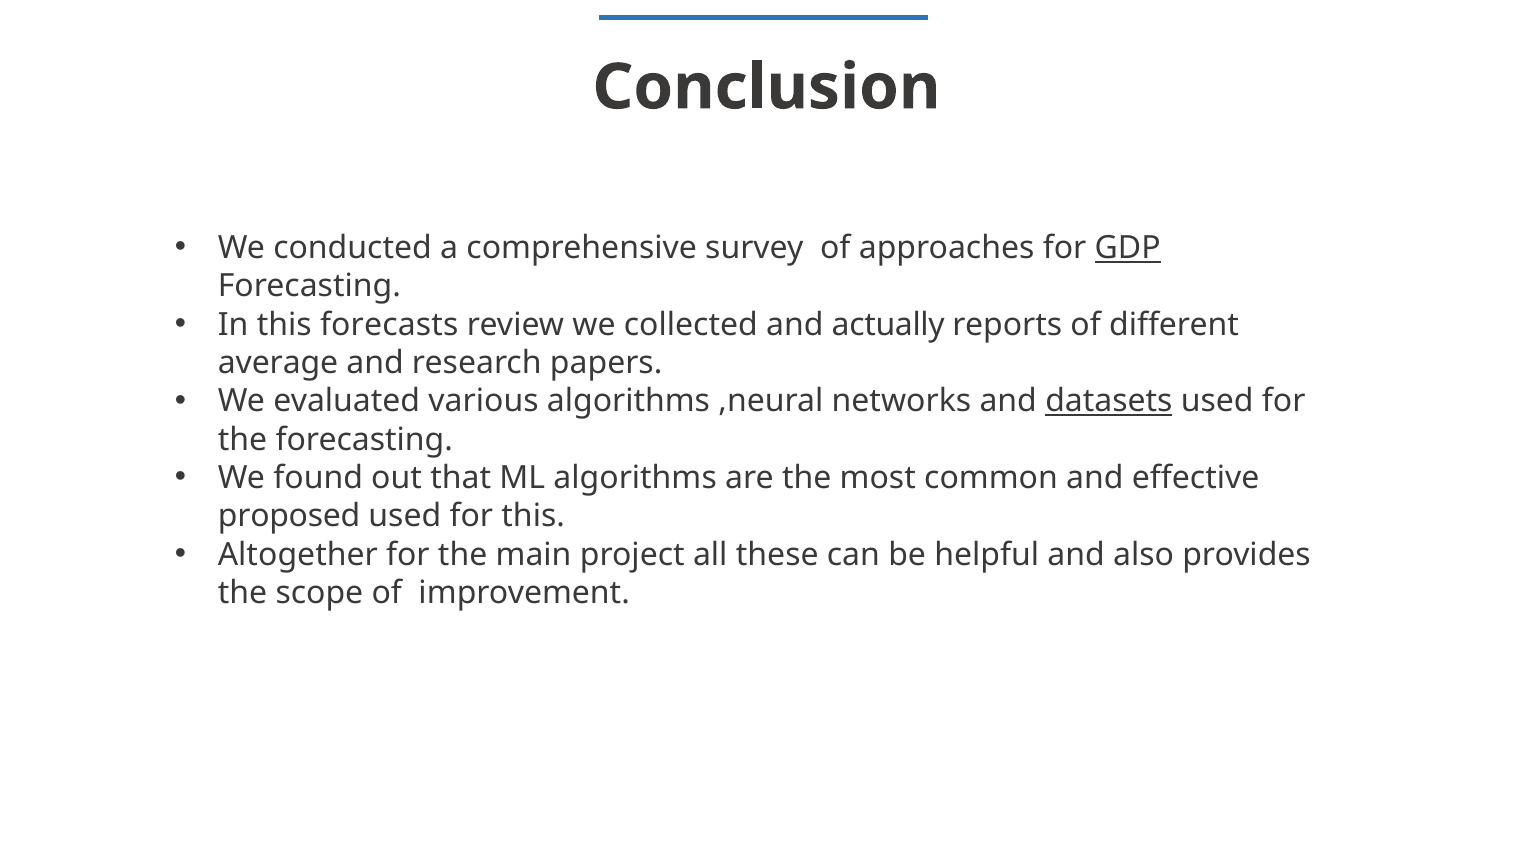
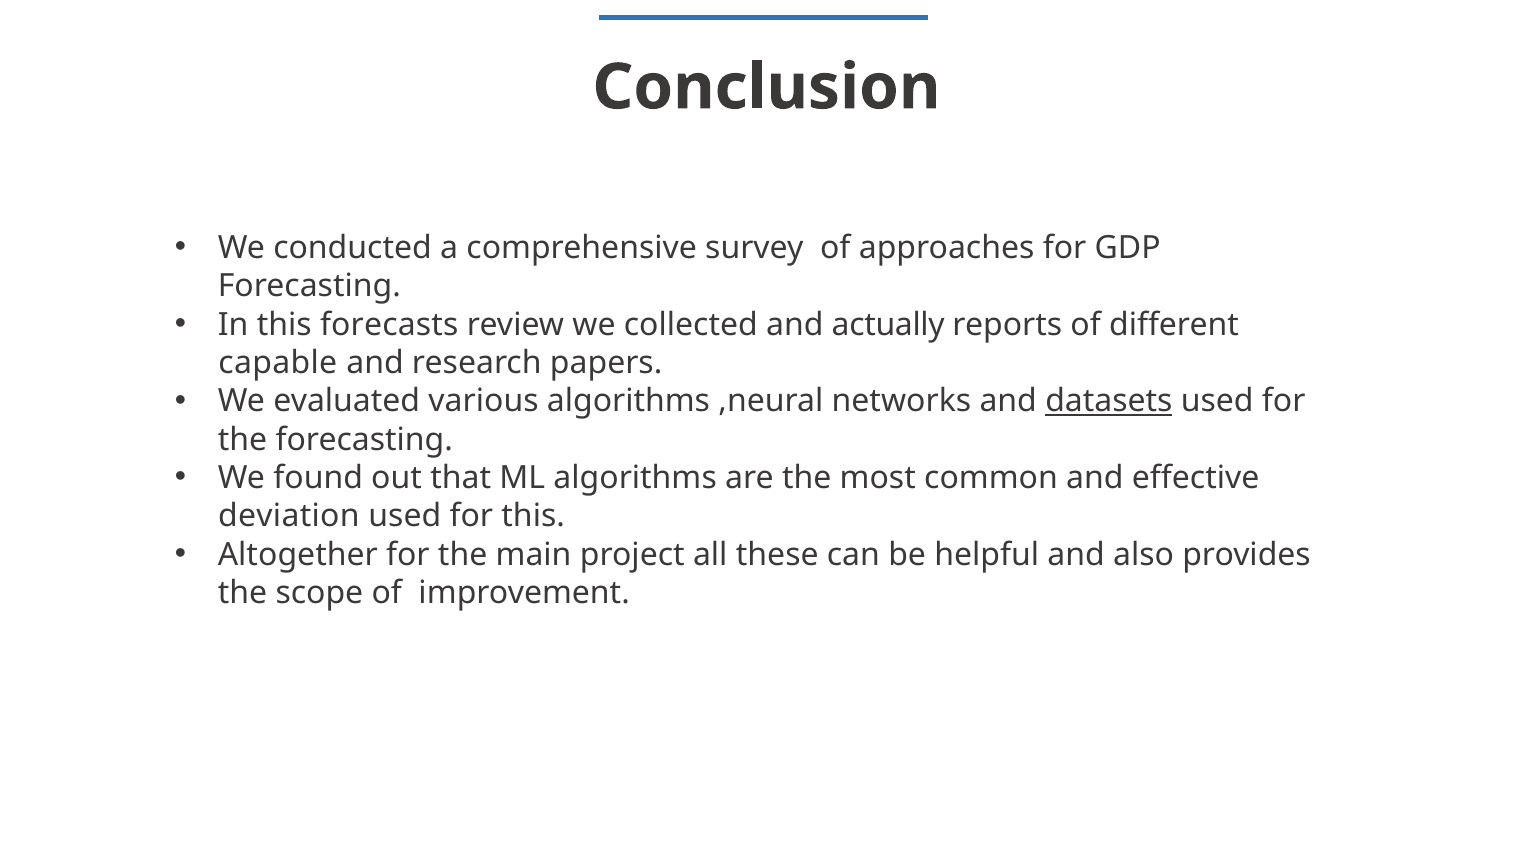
GDP underline: present -> none
average: average -> capable
proposed: proposed -> deviation
